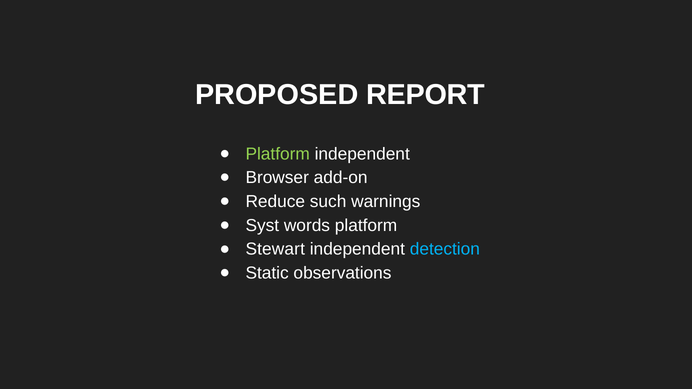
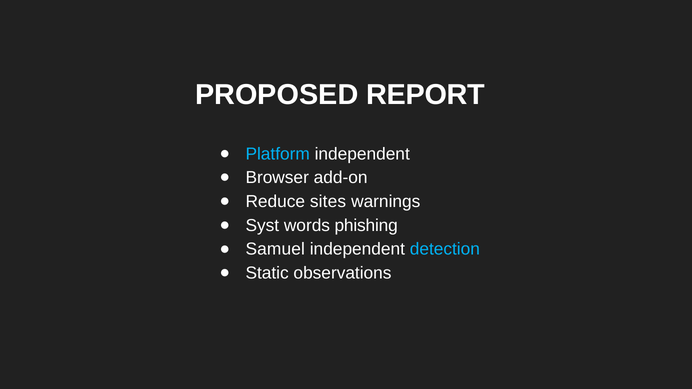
Platform at (278, 154) colour: light green -> light blue
such: such -> sites
words platform: platform -> phishing
Stewart: Stewart -> Samuel
